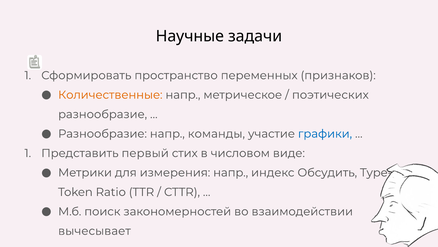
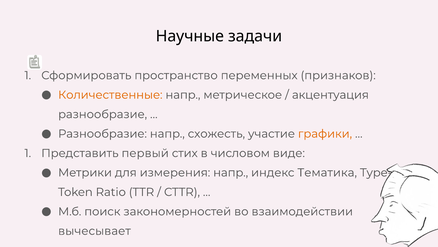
поэтических: поэтических -> акцентуация
команды: команды -> схожесть
графики colour: blue -> orange
Обсудить: Обсудить -> Тематика
